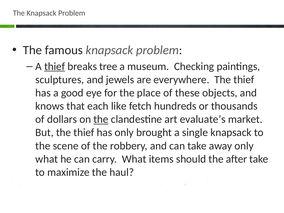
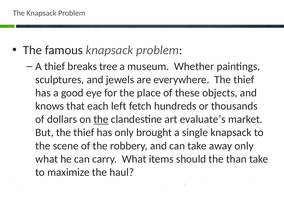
thief at (55, 66) underline: present -> none
Checking: Checking -> Whether
like: like -> left
after: after -> than
